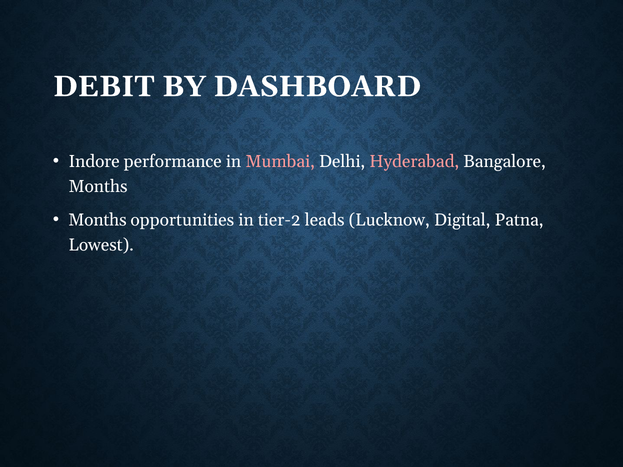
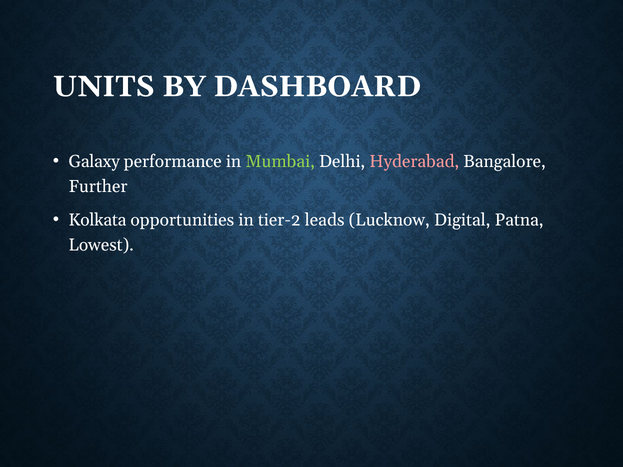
DEBIT: DEBIT -> UNITS
Indore: Indore -> Galaxy
Mumbai colour: pink -> light green
Months at (98, 187): Months -> Further
Months at (97, 220): Months -> Kolkata
